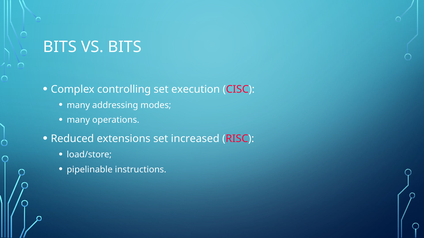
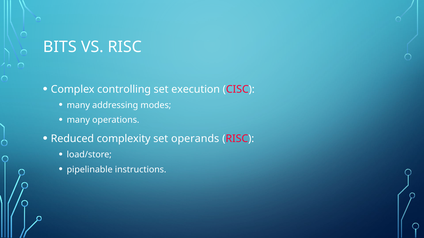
VS BITS: BITS -> RISC
extensions: extensions -> complexity
increased: increased -> operands
